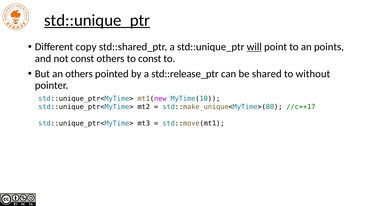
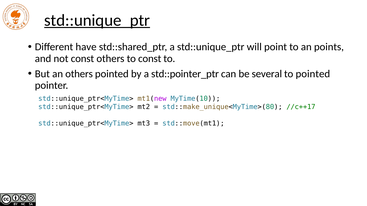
copy: copy -> have
will underline: present -> none
std::release_ptr: std::release_ptr -> std::pointer_ptr
shared: shared -> several
to without: without -> pointed
